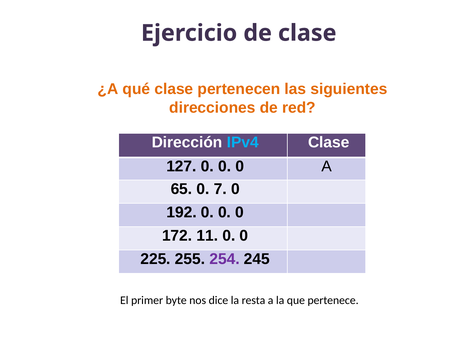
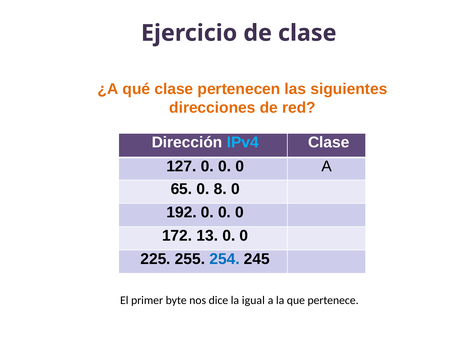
7: 7 -> 8
11: 11 -> 13
254 colour: purple -> blue
resta: resta -> igual
